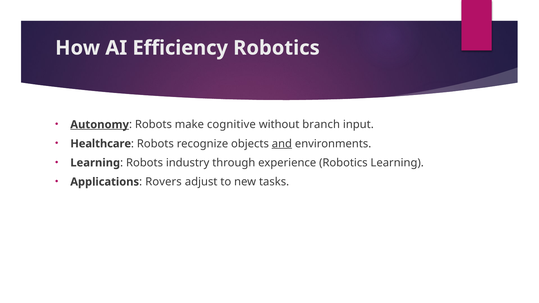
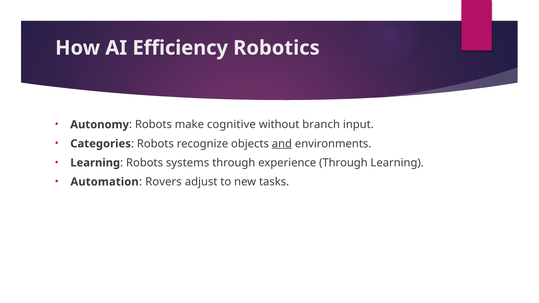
Autonomy underline: present -> none
Healthcare: Healthcare -> Categories
industry: industry -> systems
experience Robotics: Robotics -> Through
Applications: Applications -> Automation
